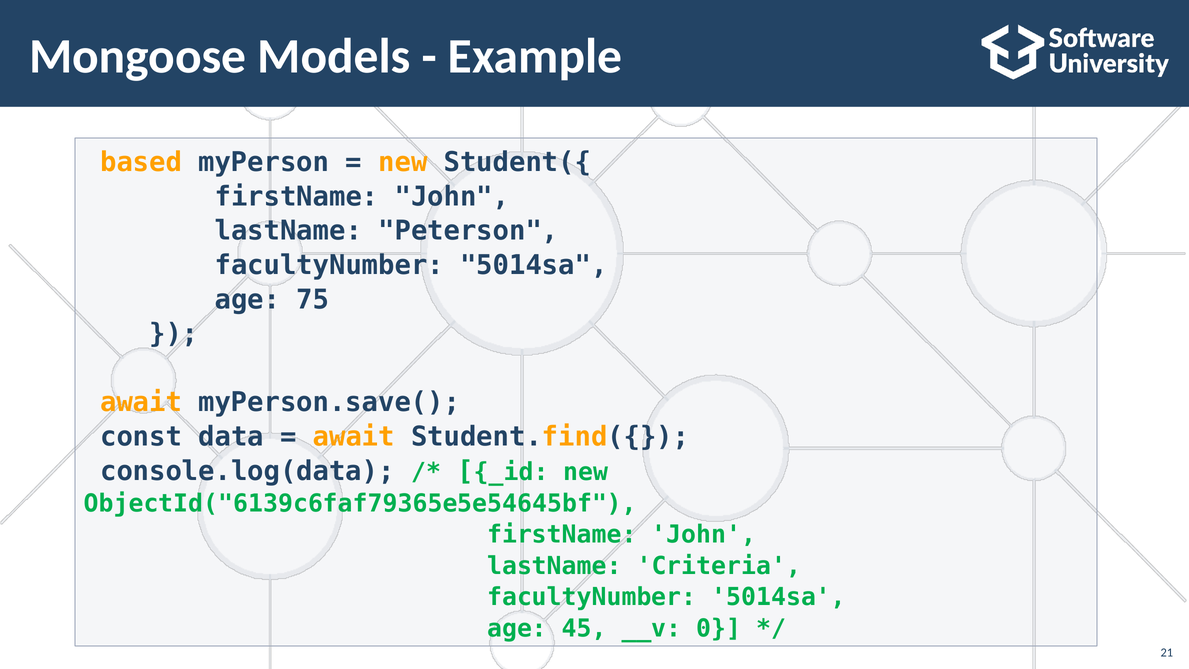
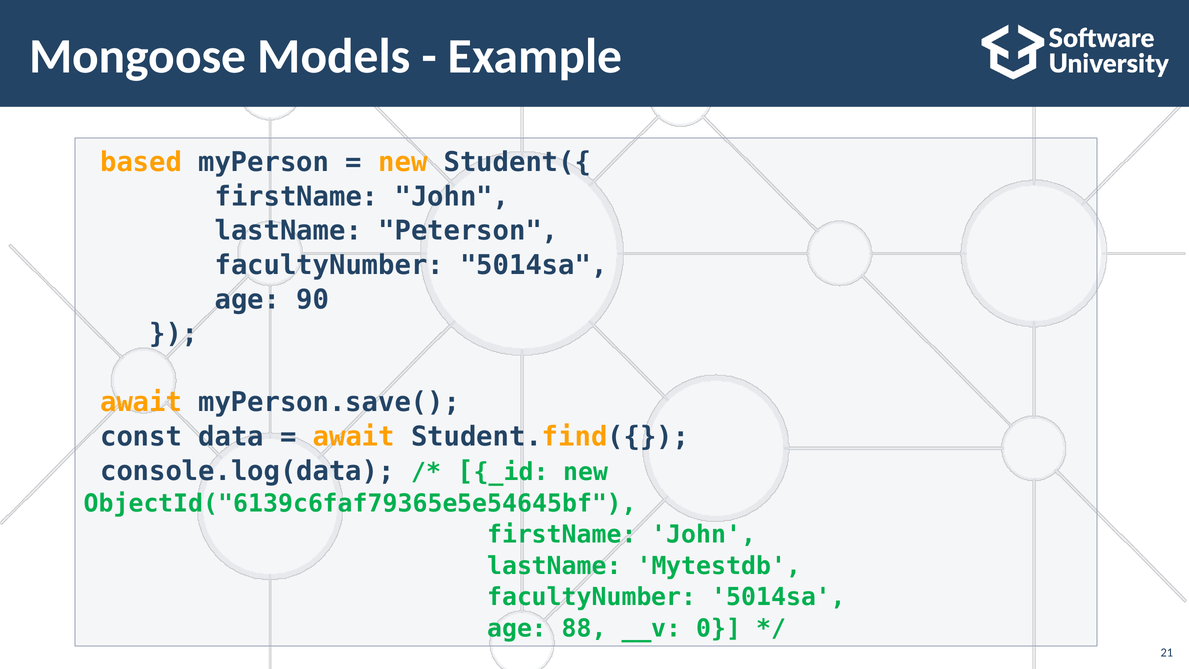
75: 75 -> 90
Criteria: Criteria -> Mytestdb
45: 45 -> 88
